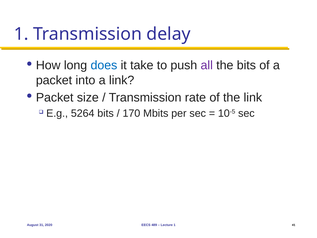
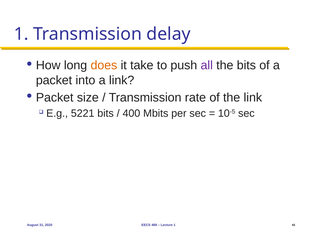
does colour: blue -> orange
5264: 5264 -> 5221
170: 170 -> 400
